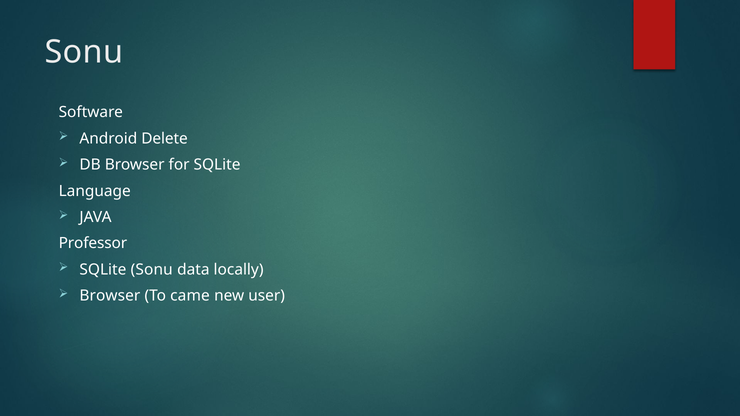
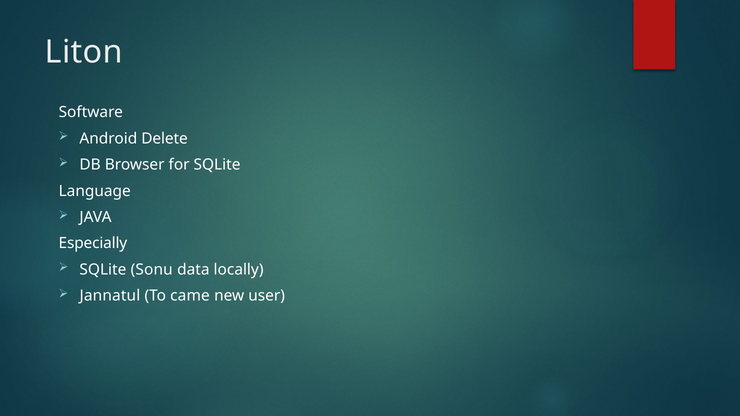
Sonu at (84, 52): Sonu -> Liton
Professor: Professor -> Especially
Browser at (110, 296): Browser -> Jannatul
